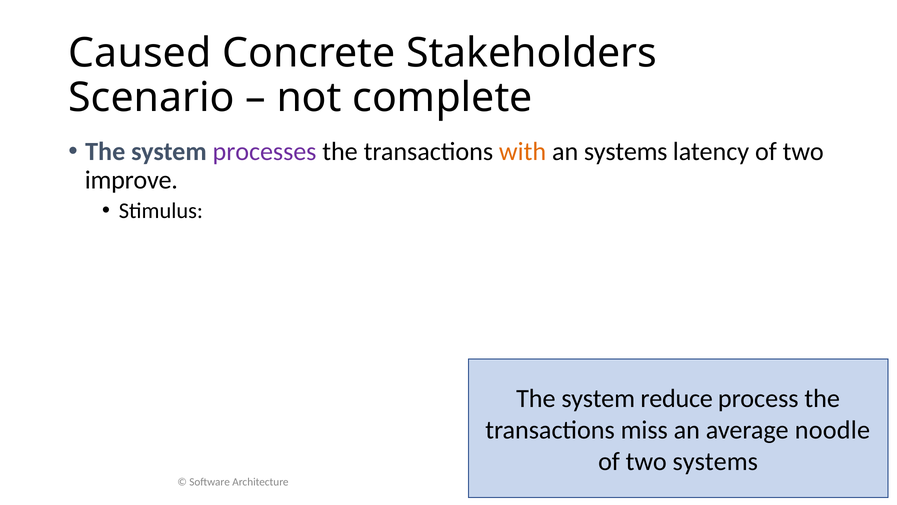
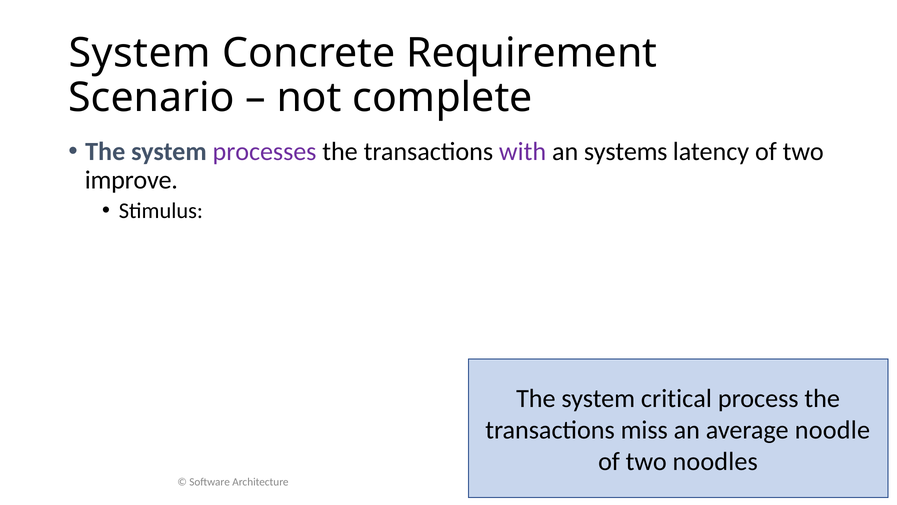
Caused at (140, 53): Caused -> System
Stakeholders: Stakeholders -> Requirement
with colour: orange -> purple
reduce: reduce -> critical
two systems: systems -> noodles
